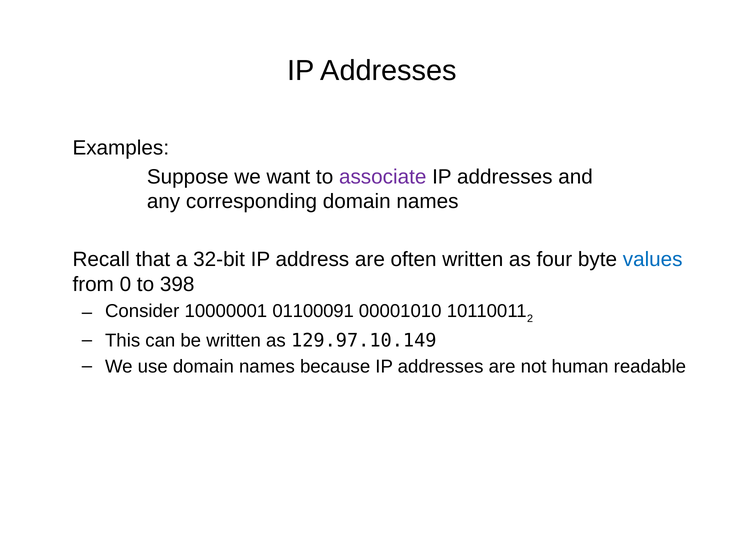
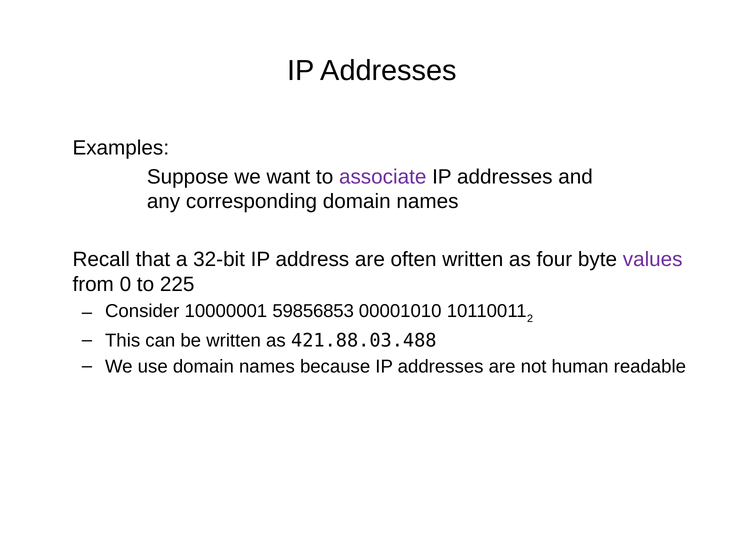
values colour: blue -> purple
398: 398 -> 225
01100091: 01100091 -> 59856853
129.97.10.149: 129.97.10.149 -> 421.88.03.488
